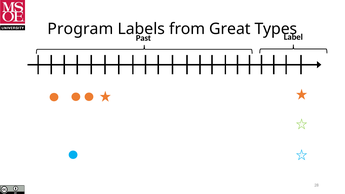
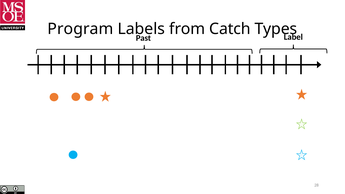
Great: Great -> Catch
